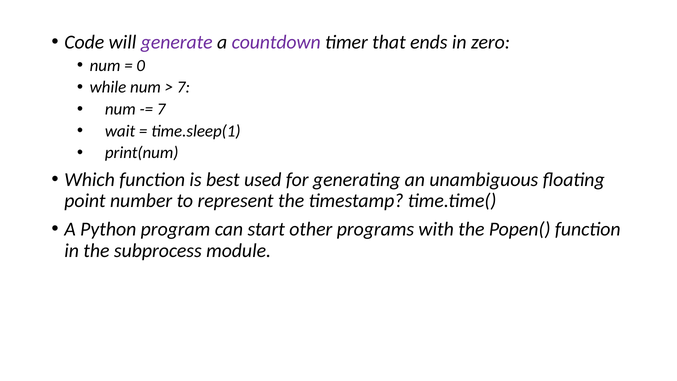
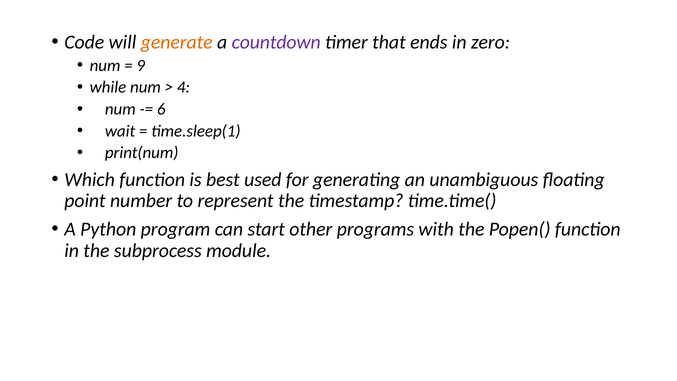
generate colour: purple -> orange
0: 0 -> 9
7 at (184, 87): 7 -> 4
7 at (161, 109): 7 -> 6
